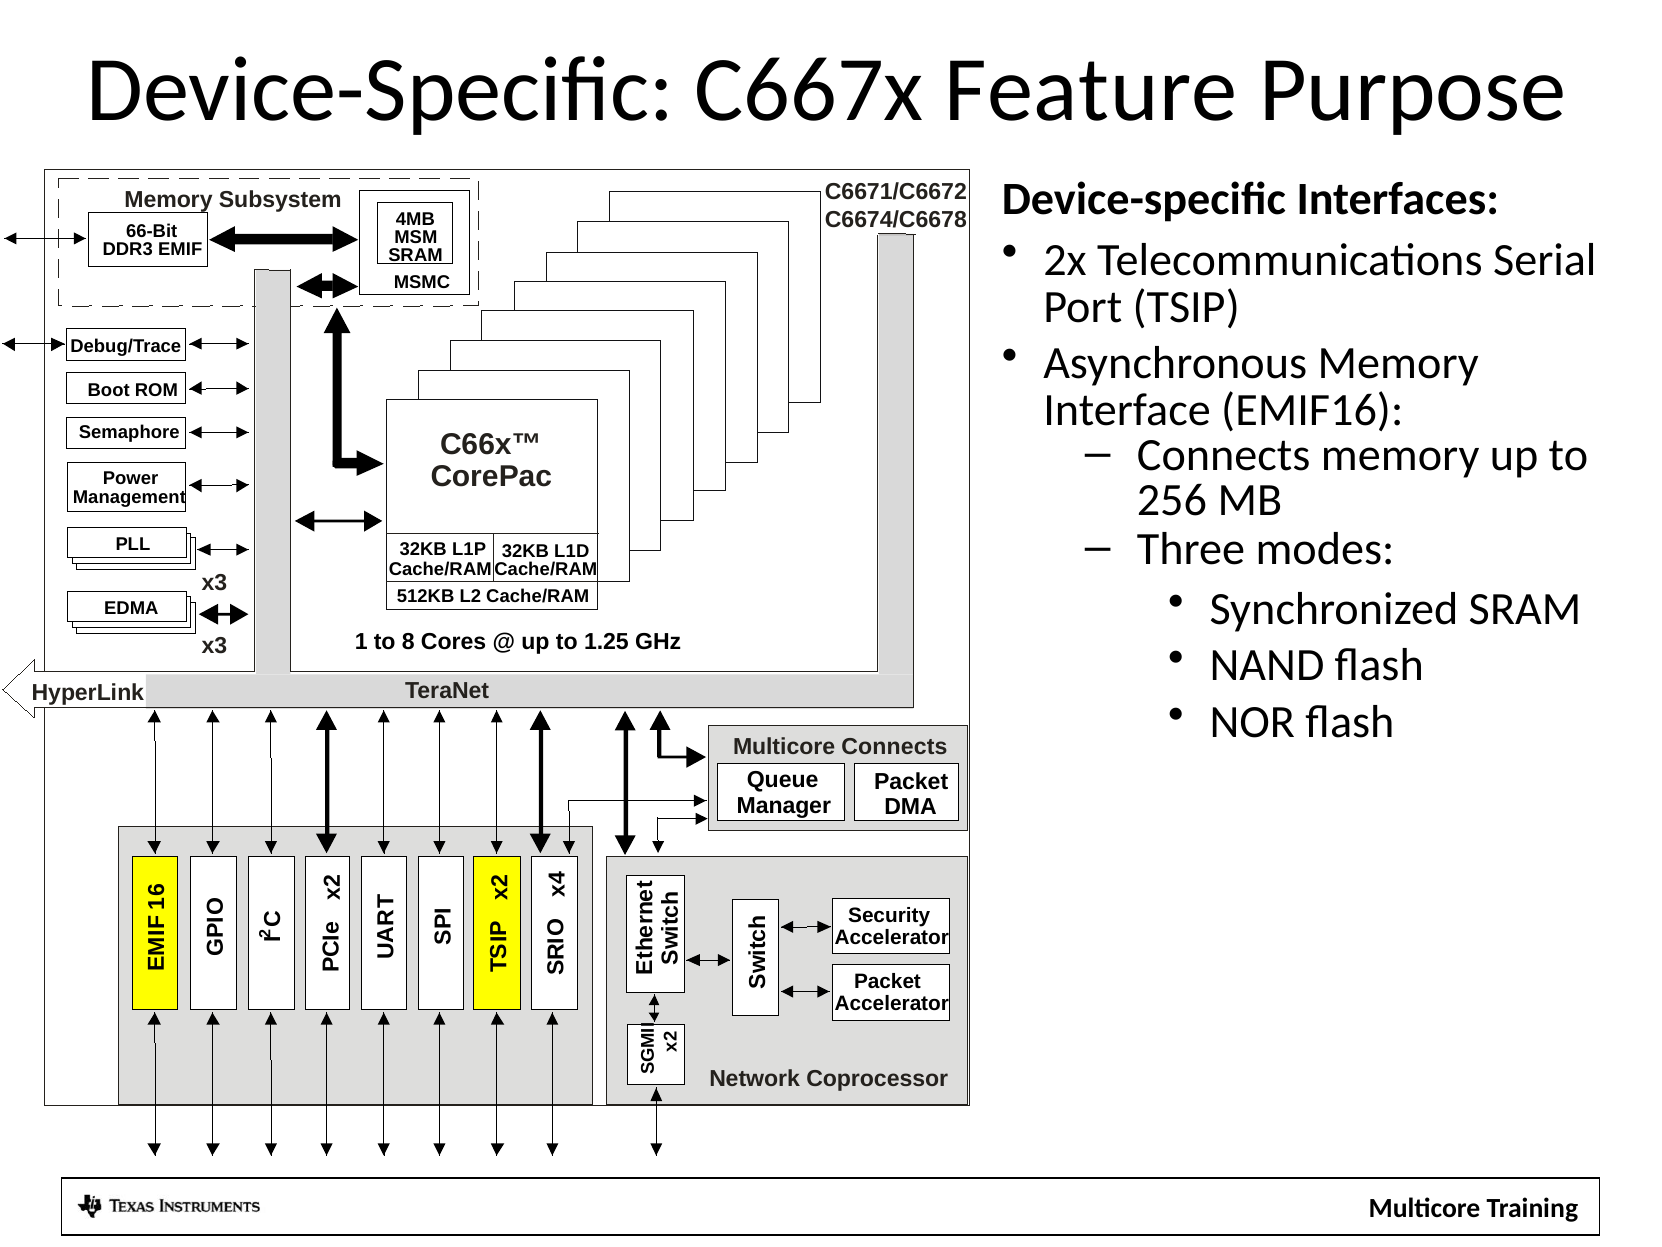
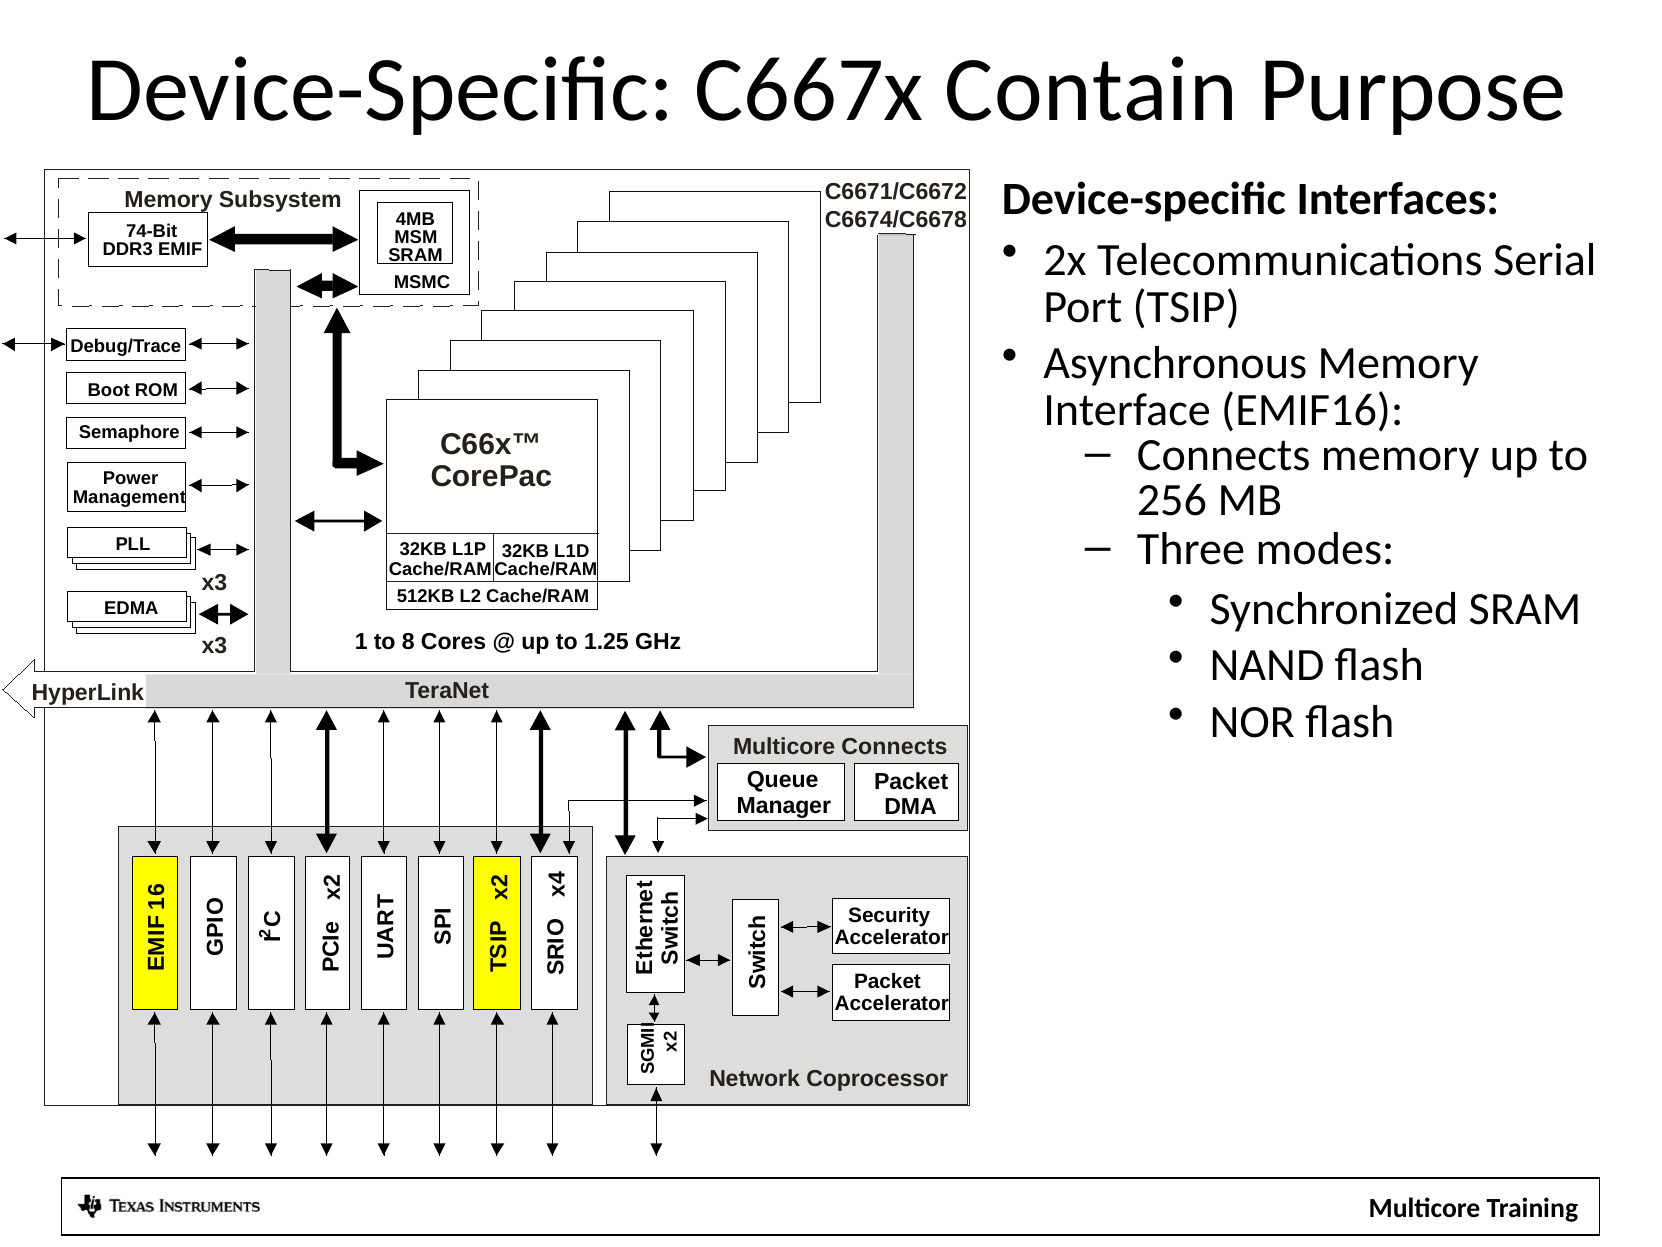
Feature: Feature -> Contain
66-Bit: 66-Bit -> 74-Bit
